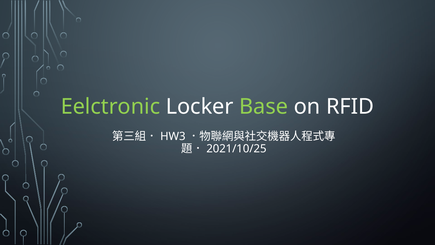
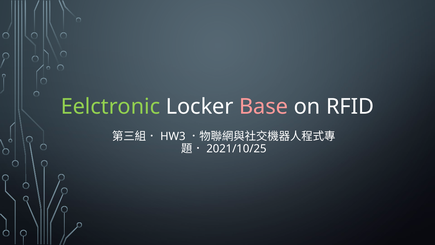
Base colour: light green -> pink
